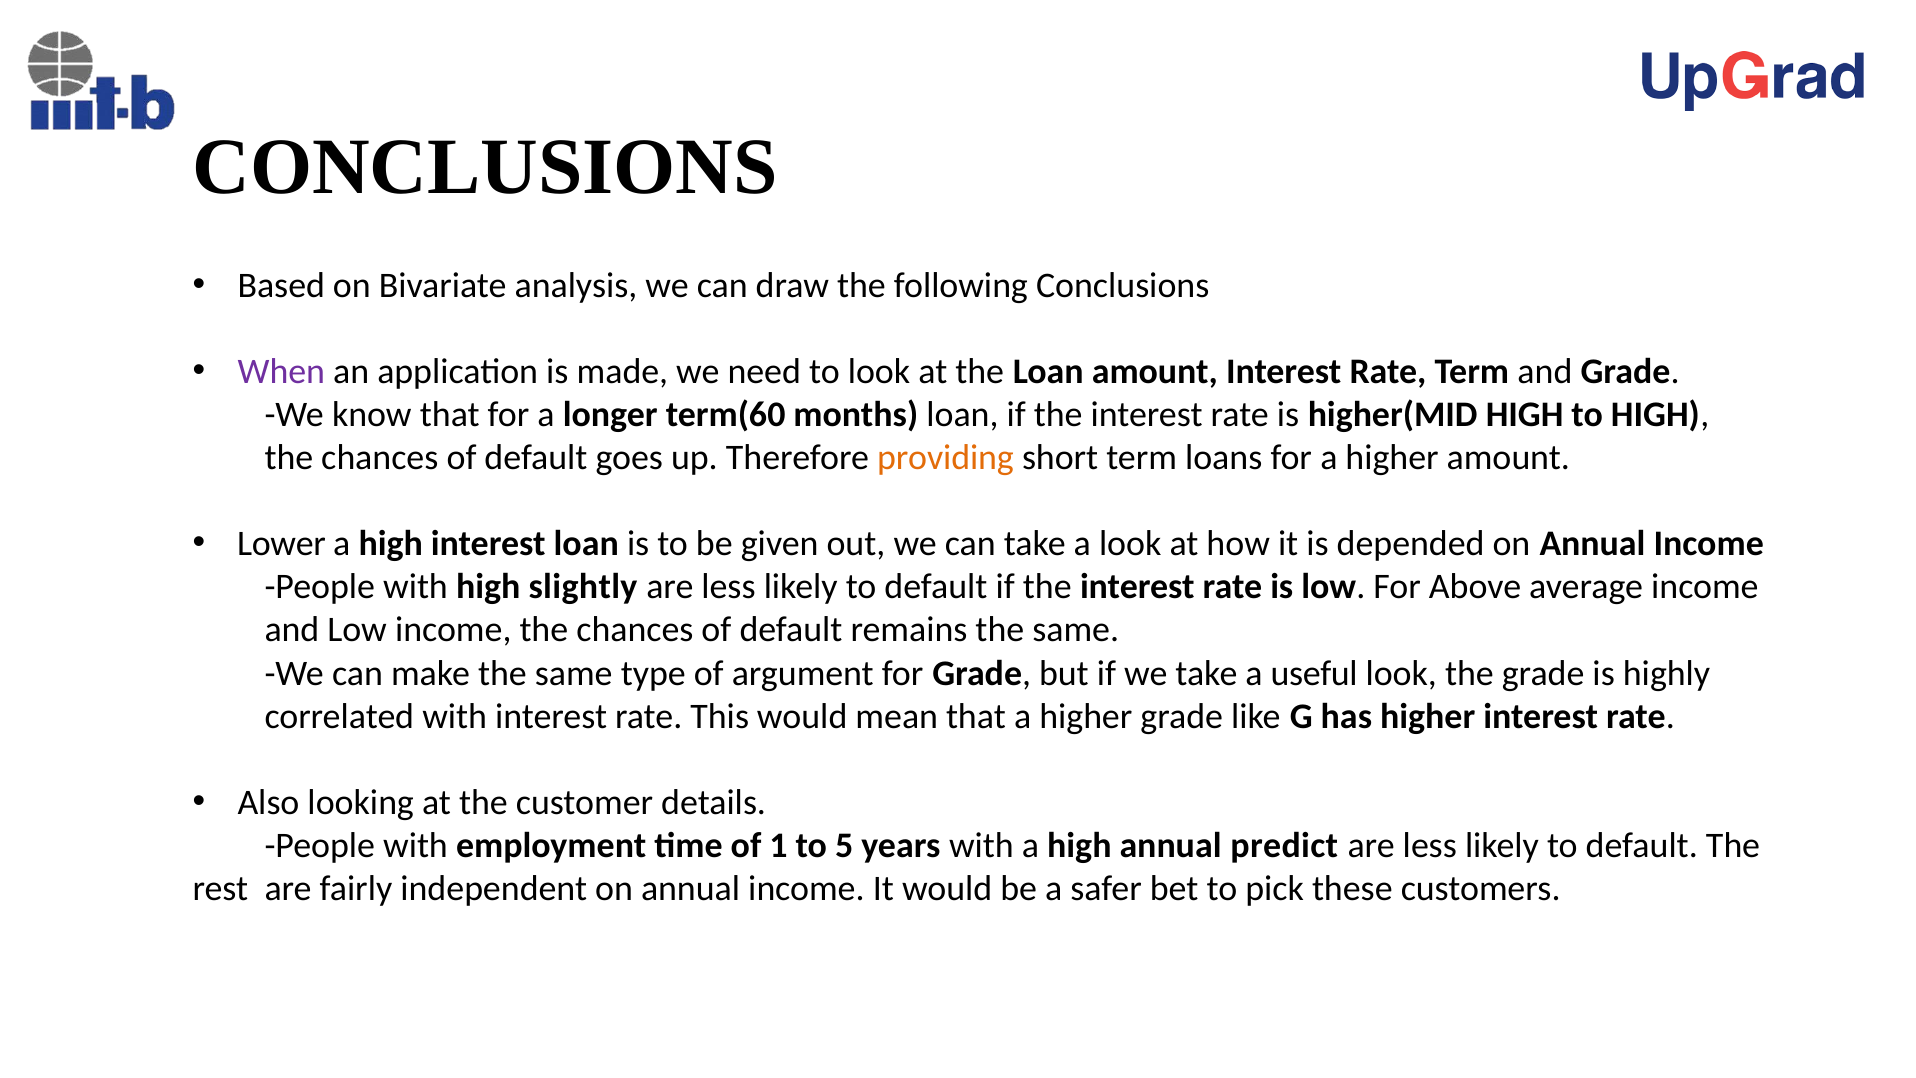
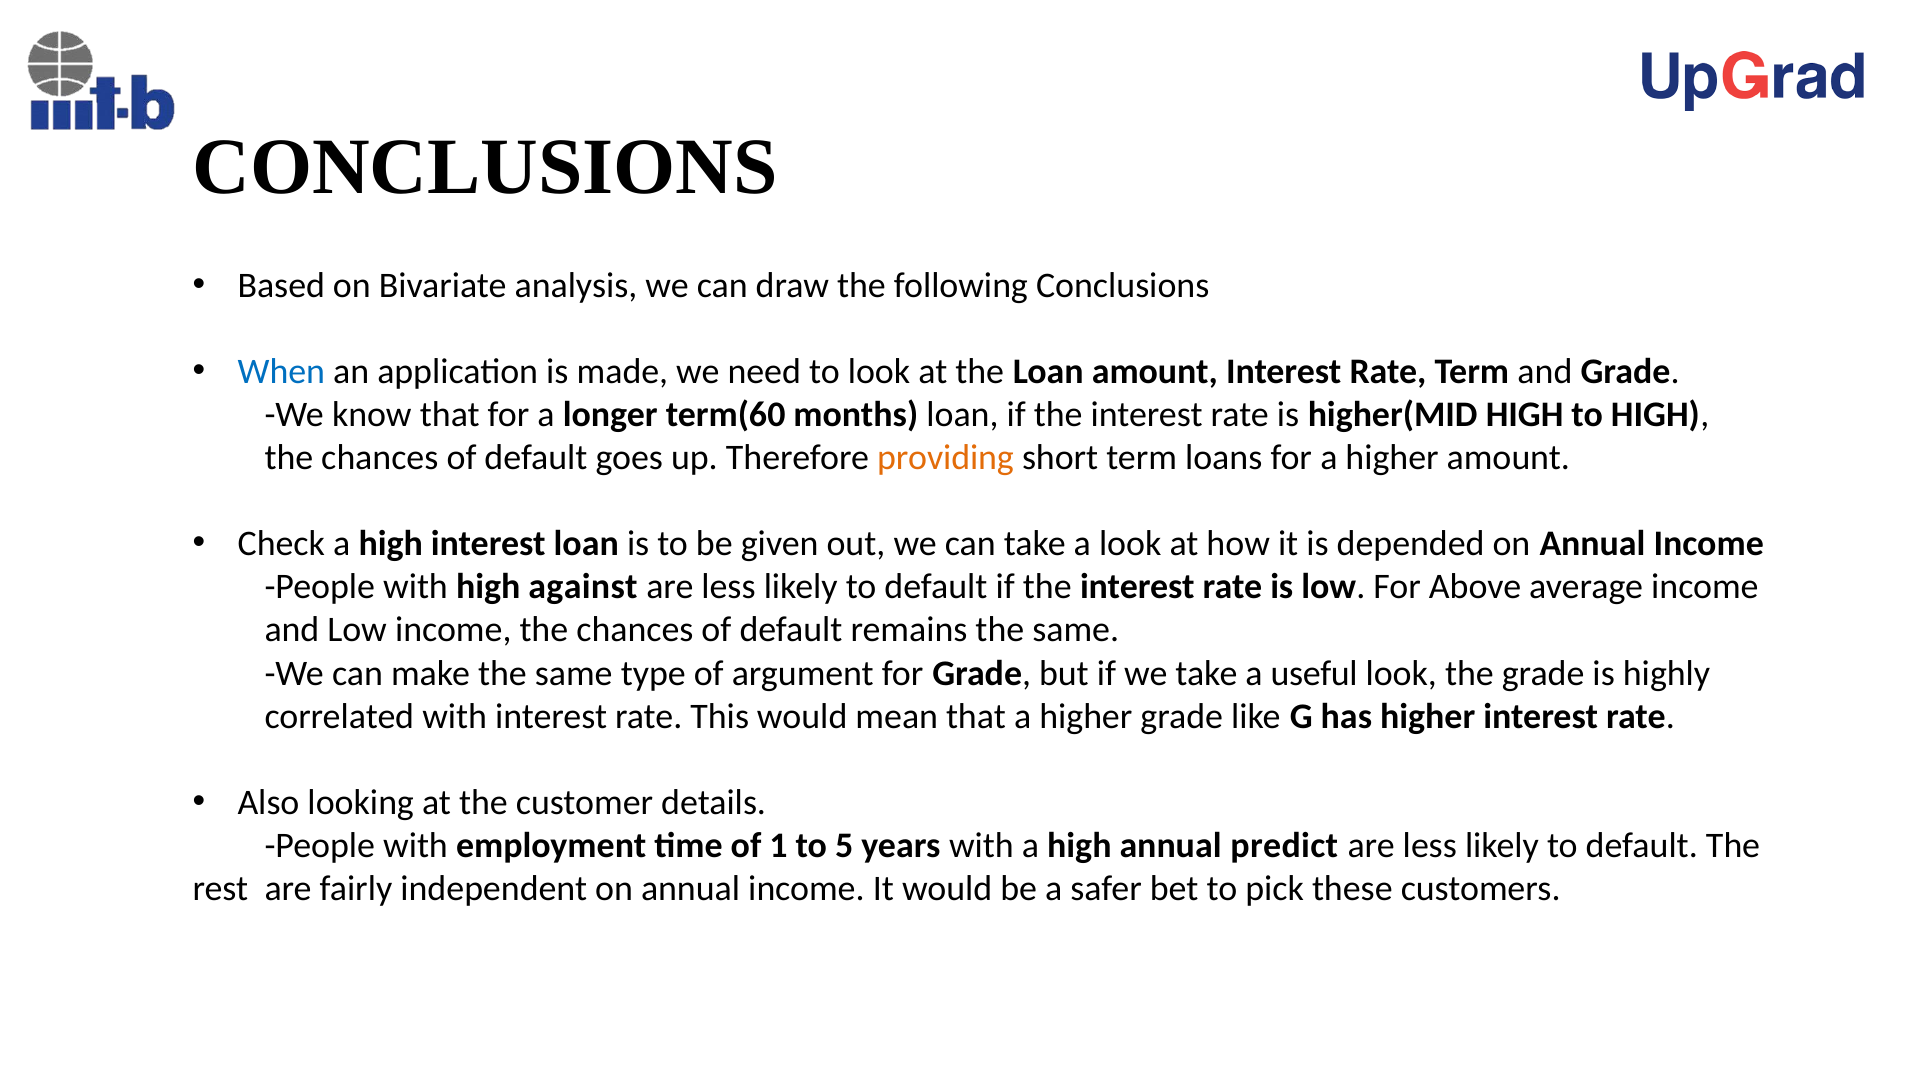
When colour: purple -> blue
Lower: Lower -> Check
slightly: slightly -> against
